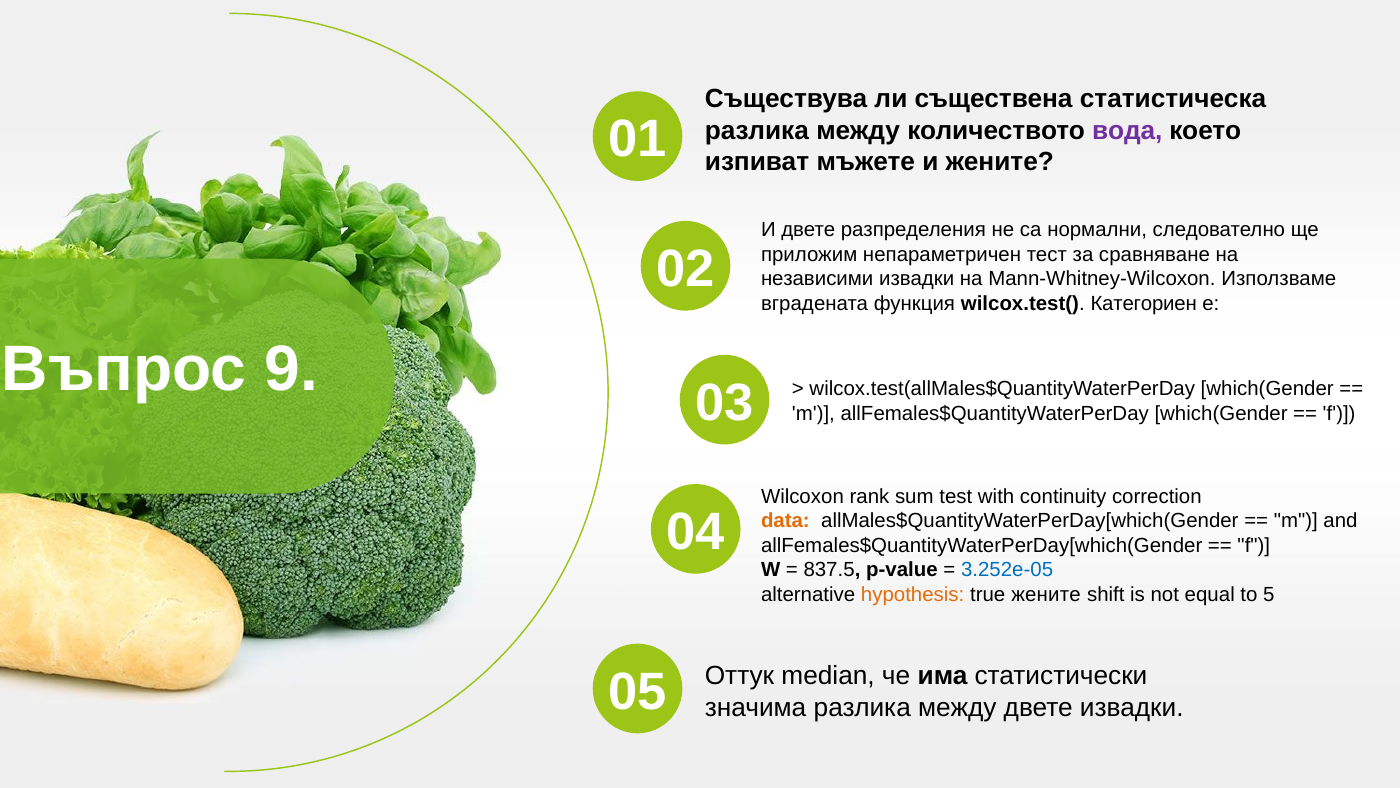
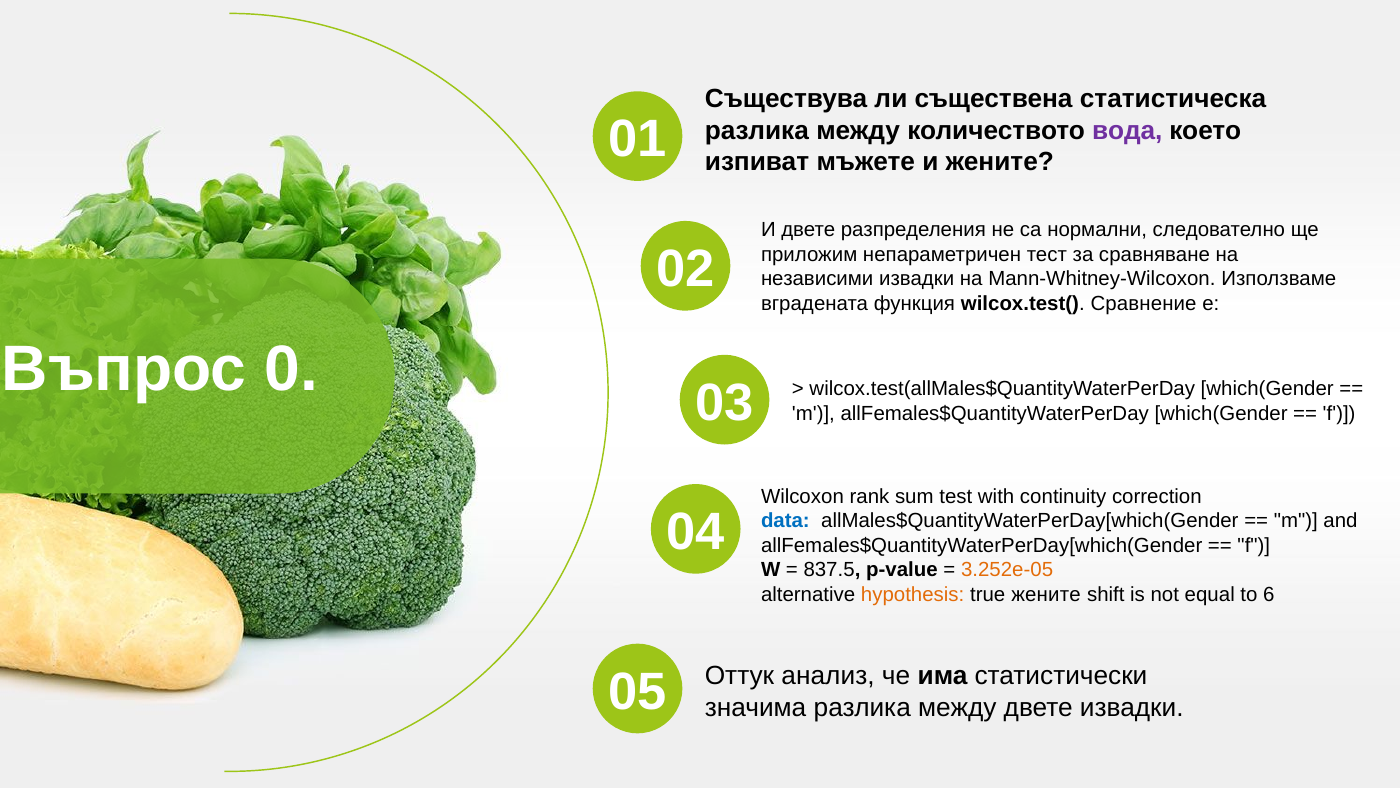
Категориен: Категориен -> Сравнение
9: 9 -> 0
data colour: orange -> blue
3.252e-05 colour: blue -> orange
5: 5 -> 6
median: median -> анализ
